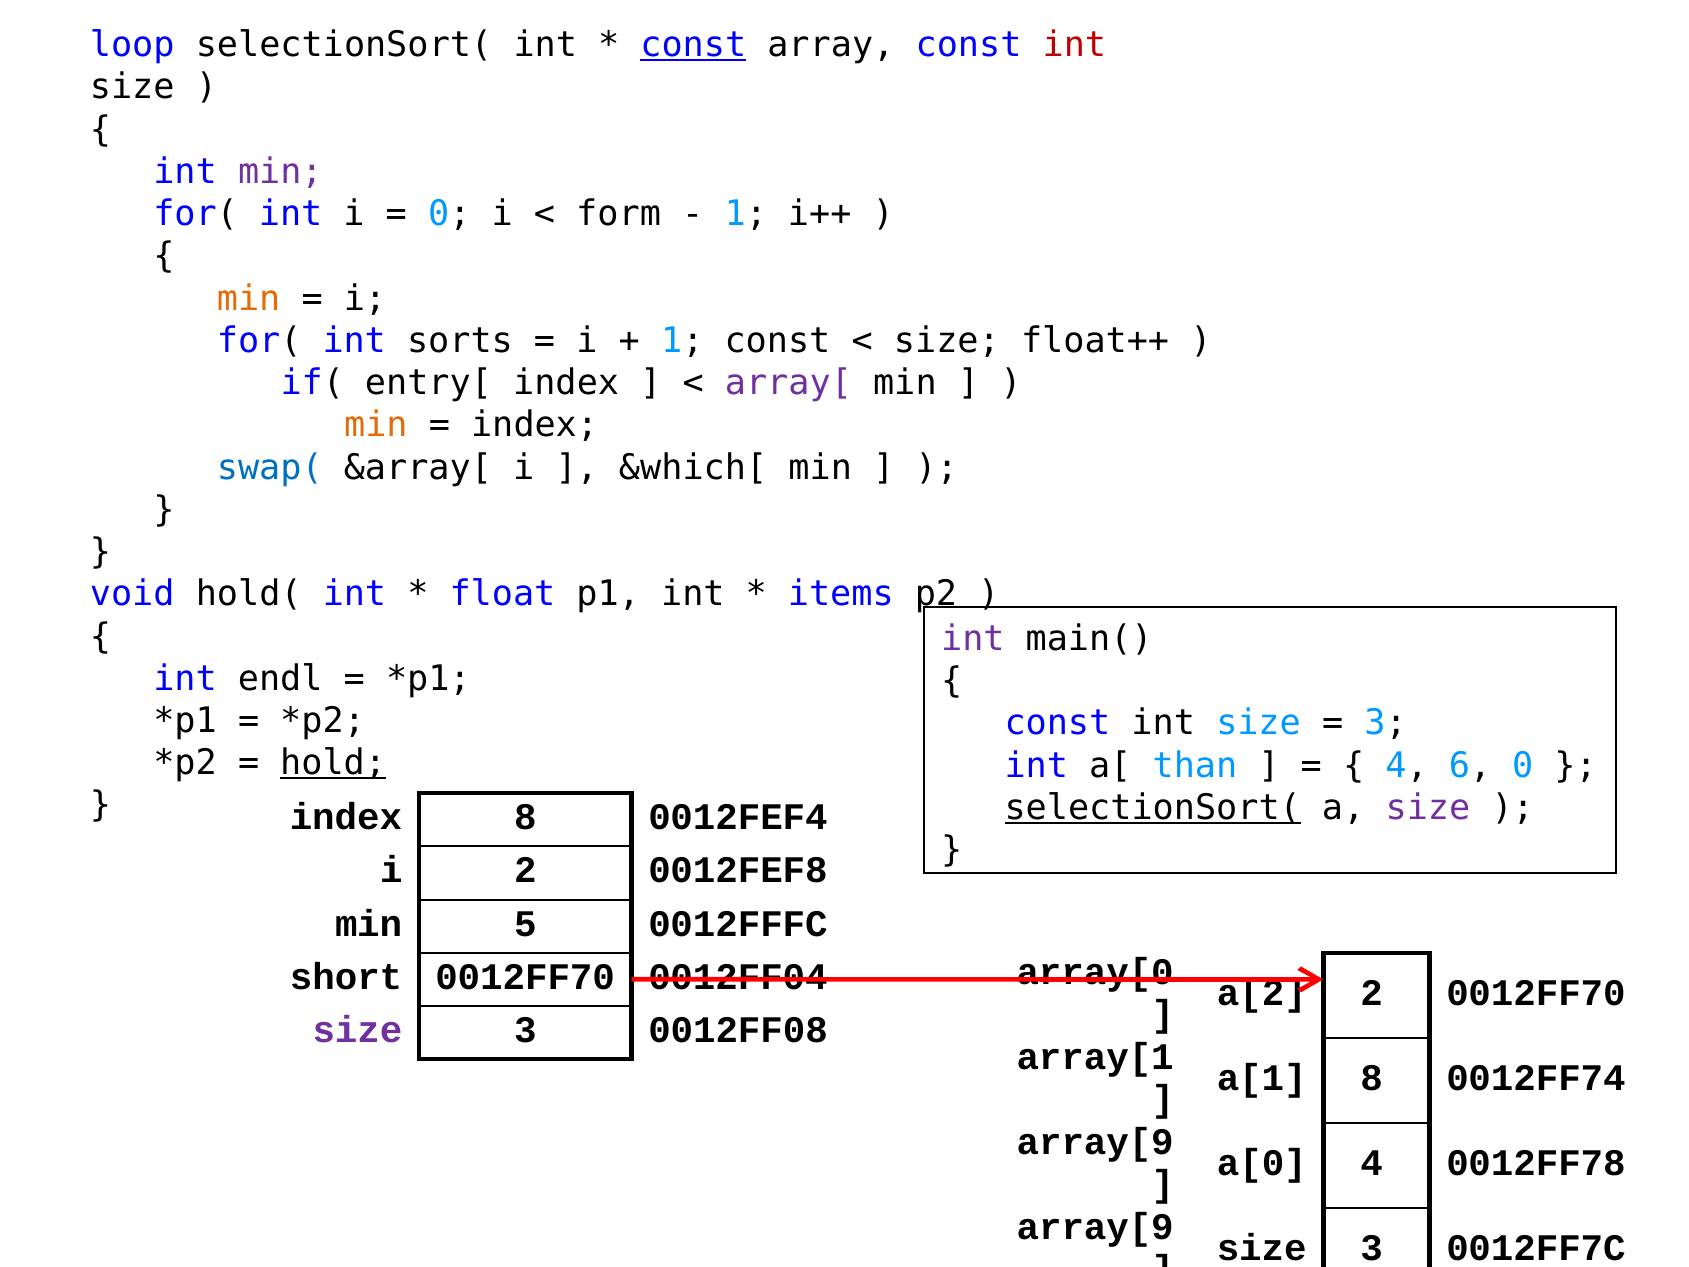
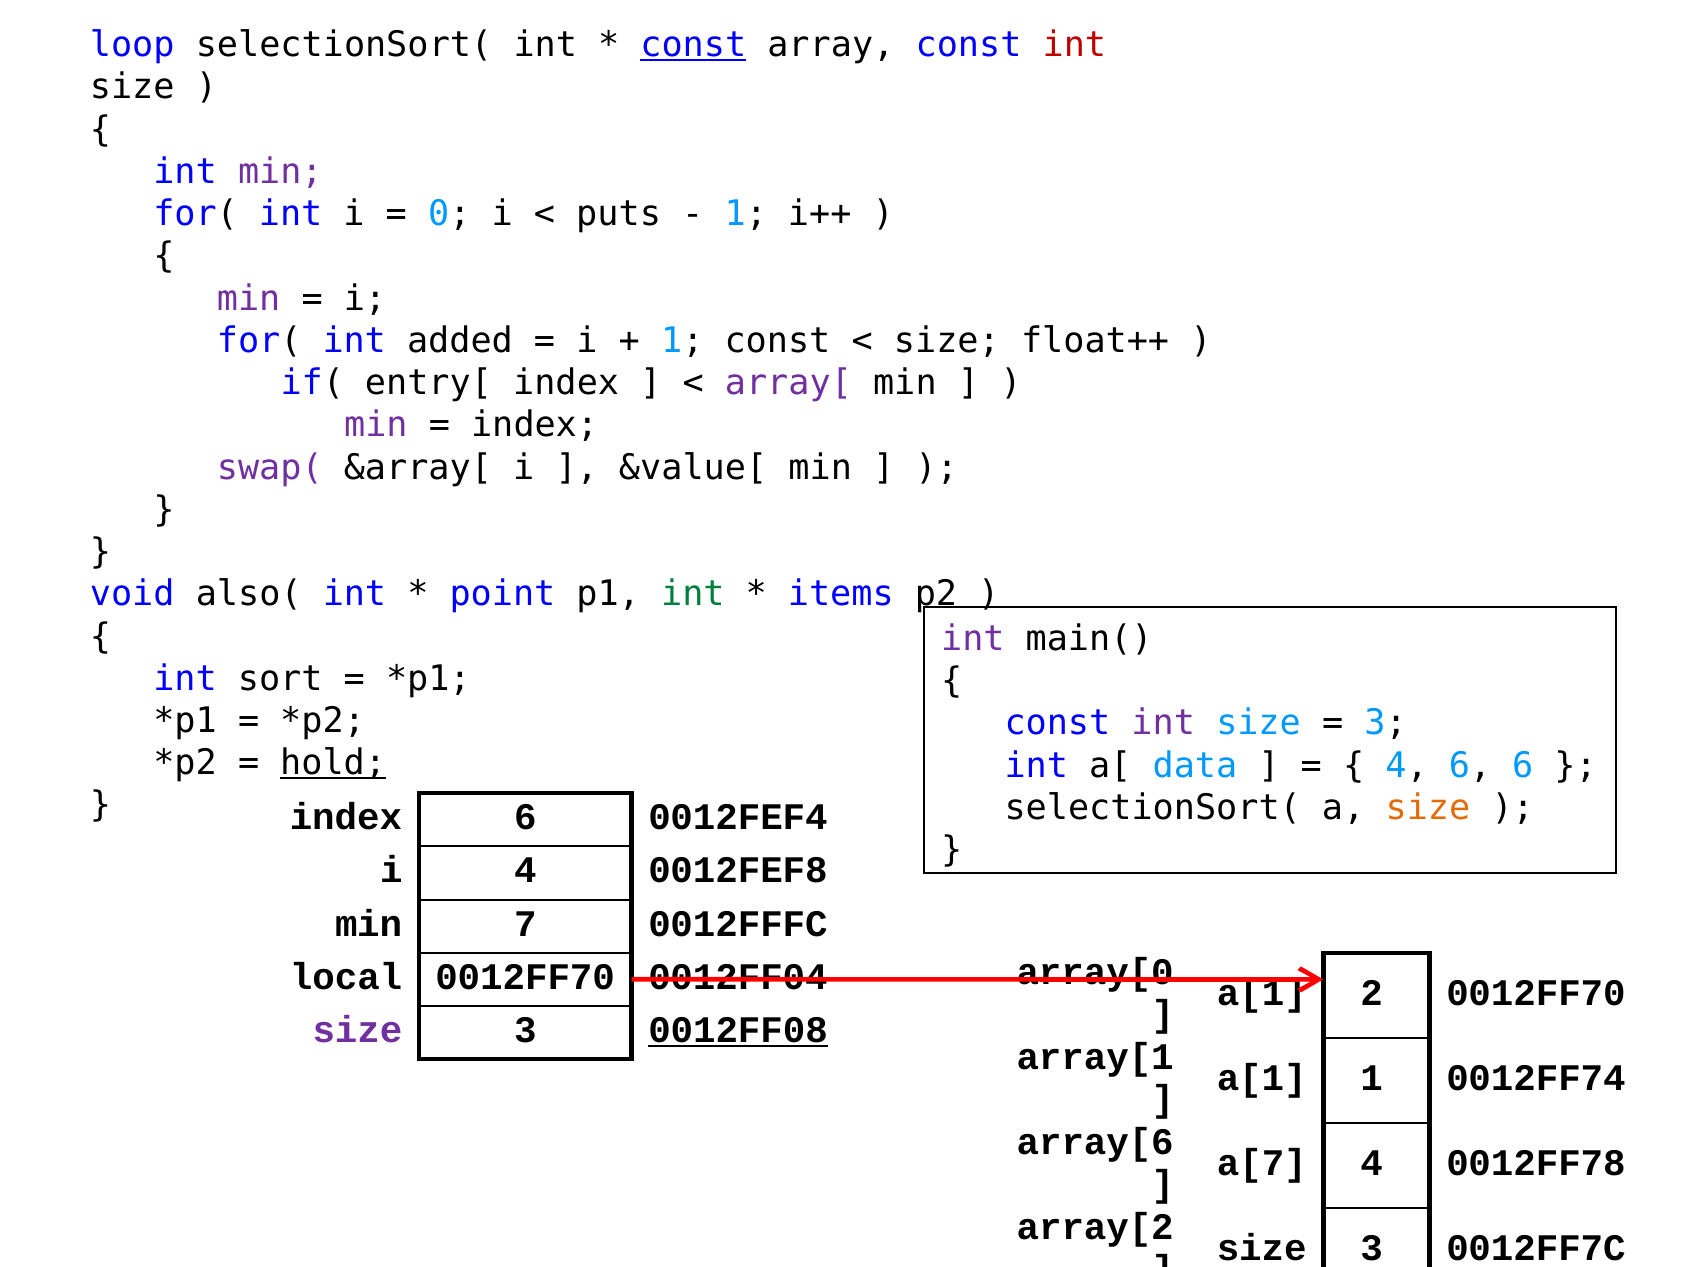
form: form -> puts
min at (249, 298) colour: orange -> purple
sorts: sorts -> added
min at (376, 425) colour: orange -> purple
swap( colour: blue -> purple
&which[: &which[ -> &value[
hold(: hold( -> also(
float: float -> point
int at (693, 594) colour: black -> green
endl: endl -> sort
int at (1163, 723) colour: black -> purple
than: than -> data
6 0: 0 -> 6
selectionSort( at (1153, 808) underline: present -> none
size at (1428, 808) colour: purple -> orange
index 8: 8 -> 6
i 2: 2 -> 4
5: 5 -> 7
short: short -> local
a[2 at (1262, 993): a[2 -> a[1
0012FF08 underline: none -> present
a[1 8: 8 -> 1
array[9 at (1095, 1142): array[9 -> array[6
a[0: a[0 -> a[7
array[9 at (1095, 1227): array[9 -> array[2
